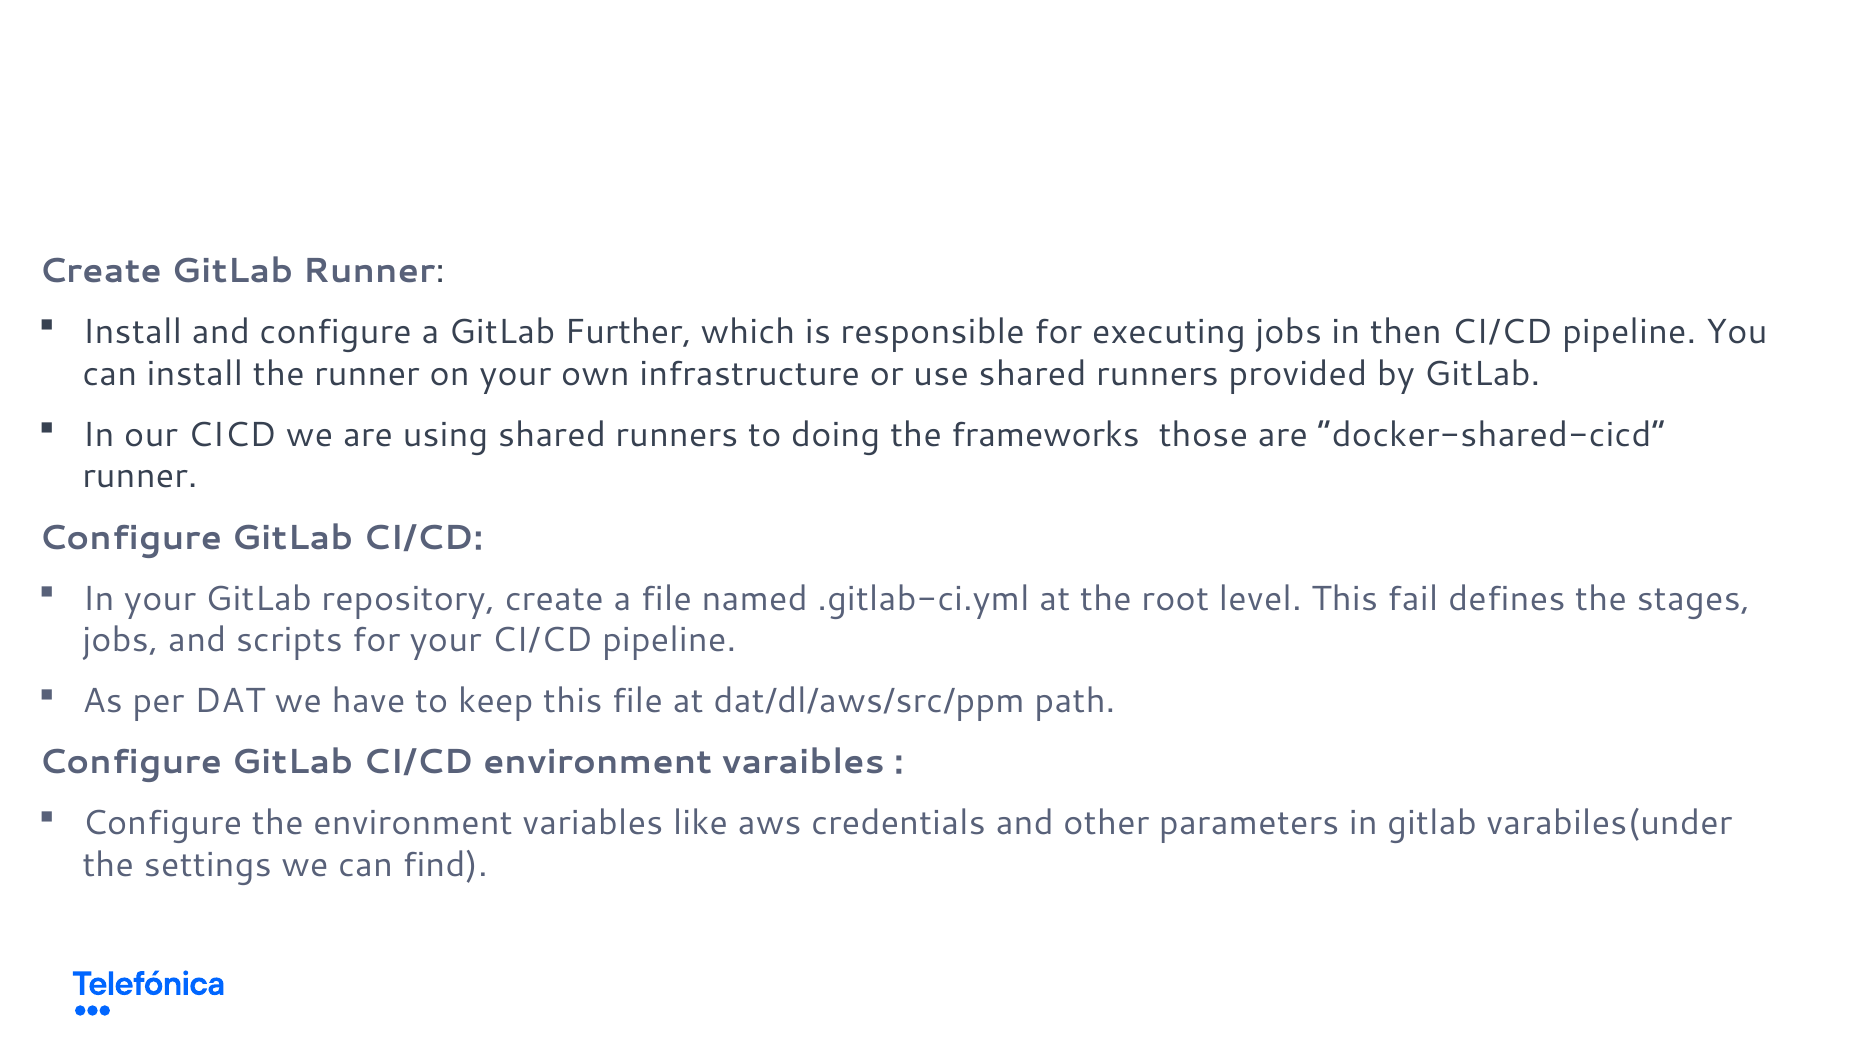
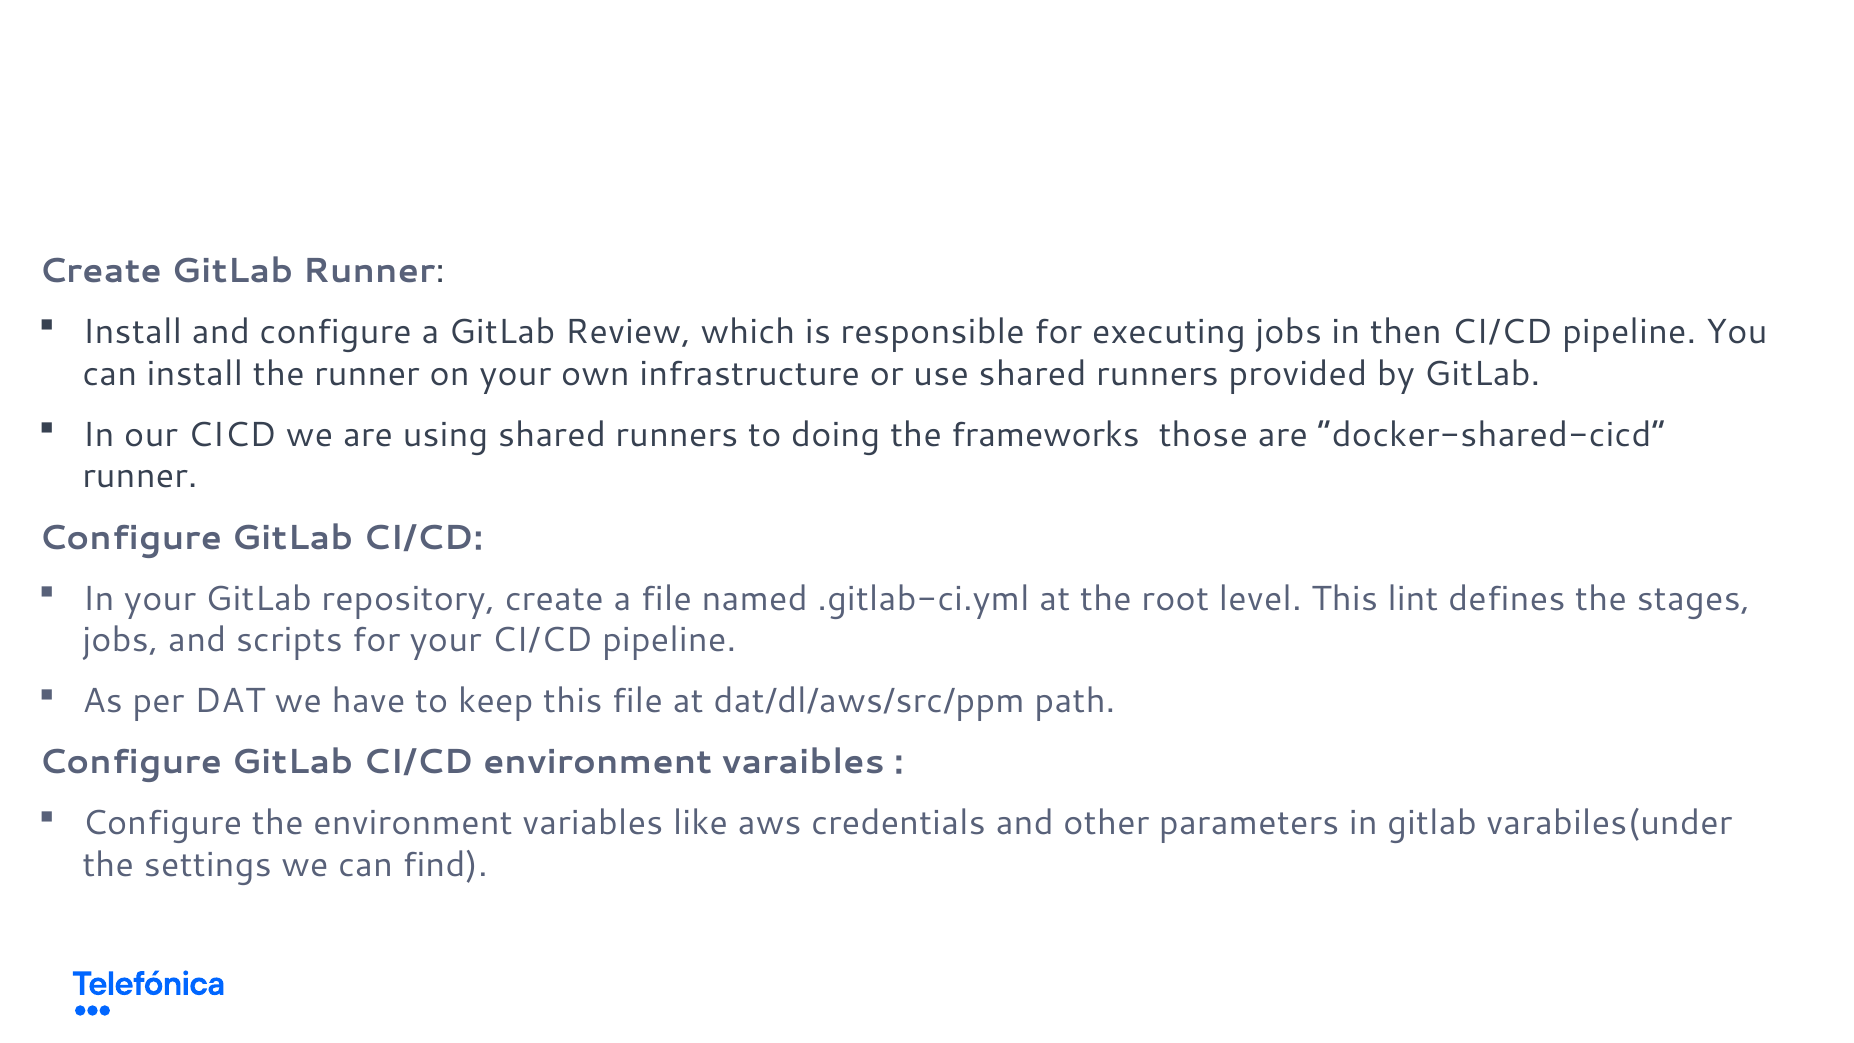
Further: Further -> Review
fail: fail -> lint
